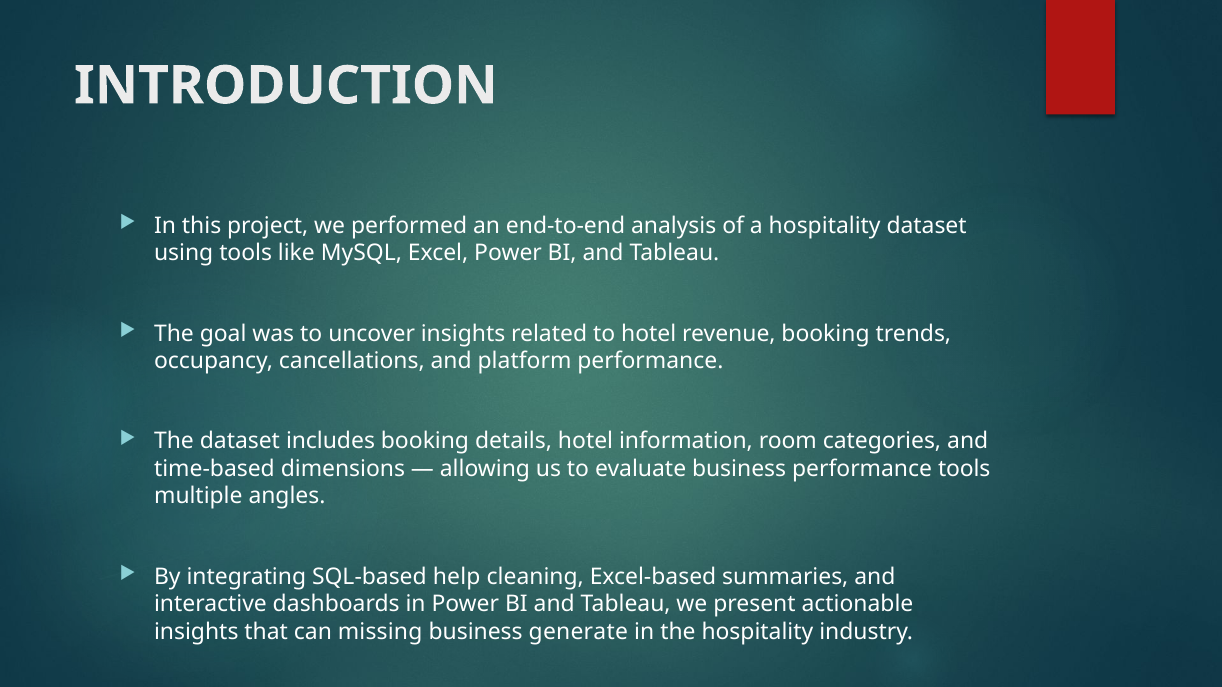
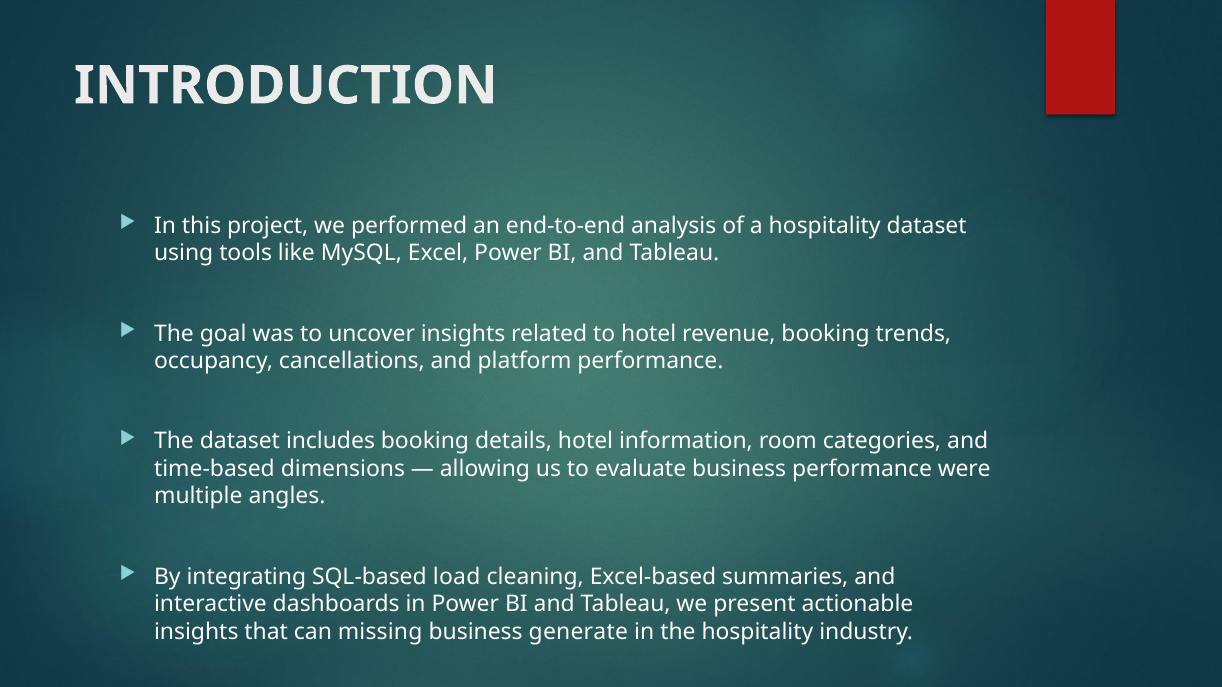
performance tools: tools -> were
help: help -> load
